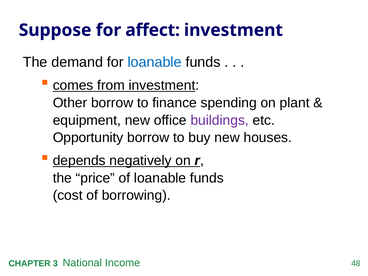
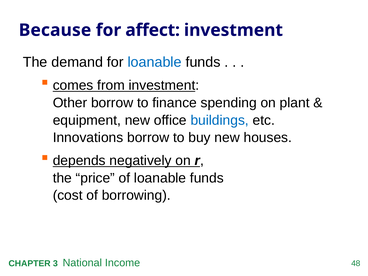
Suppose: Suppose -> Because
buildings colour: purple -> blue
Opportunity: Opportunity -> Innovations
